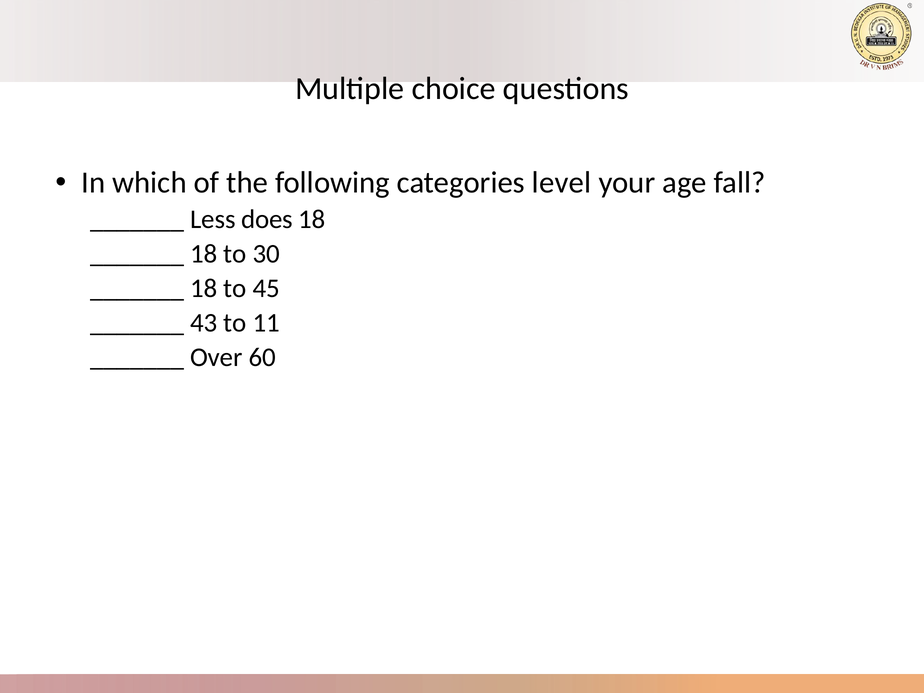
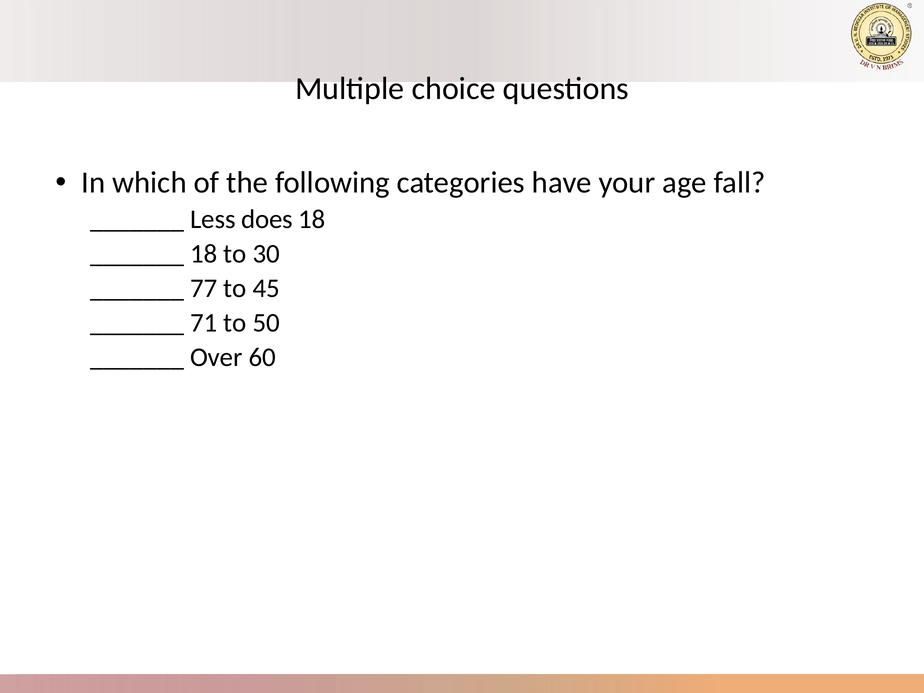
level: level -> have
18 at (204, 288): 18 -> 77
43: 43 -> 71
11: 11 -> 50
